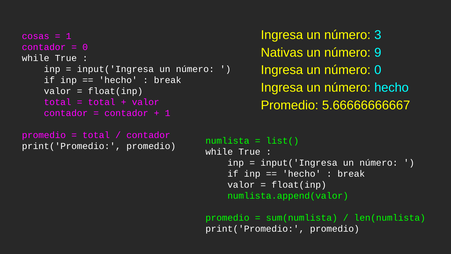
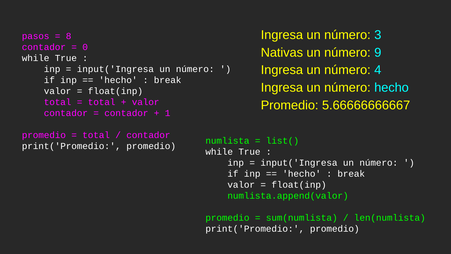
cosas: cosas -> pasos
1 at (69, 36): 1 -> 8
número 0: 0 -> 4
